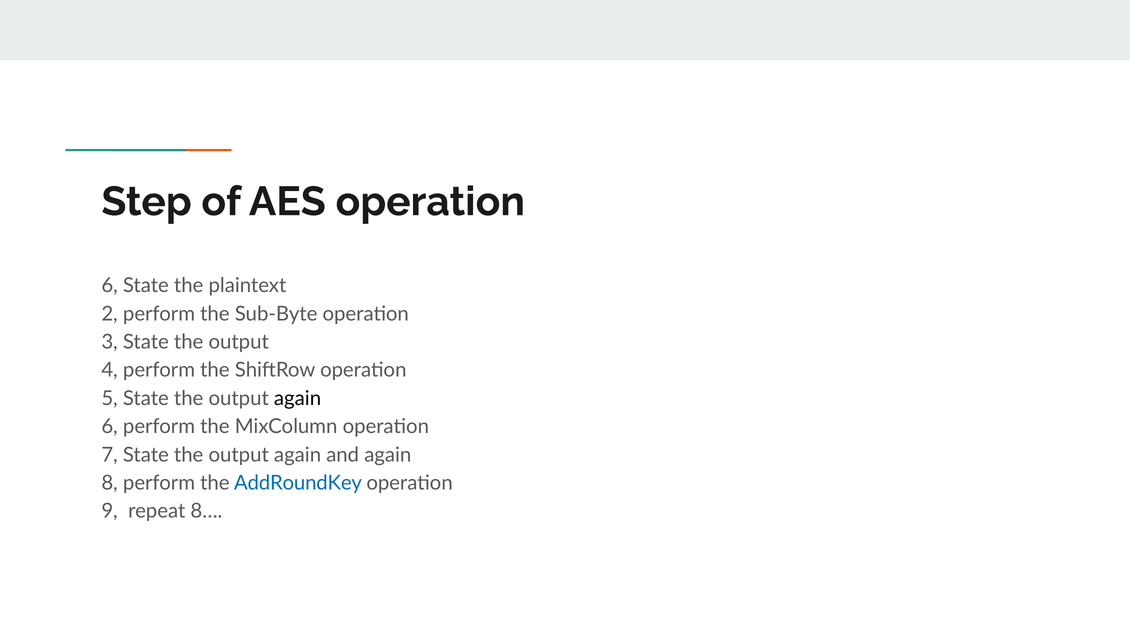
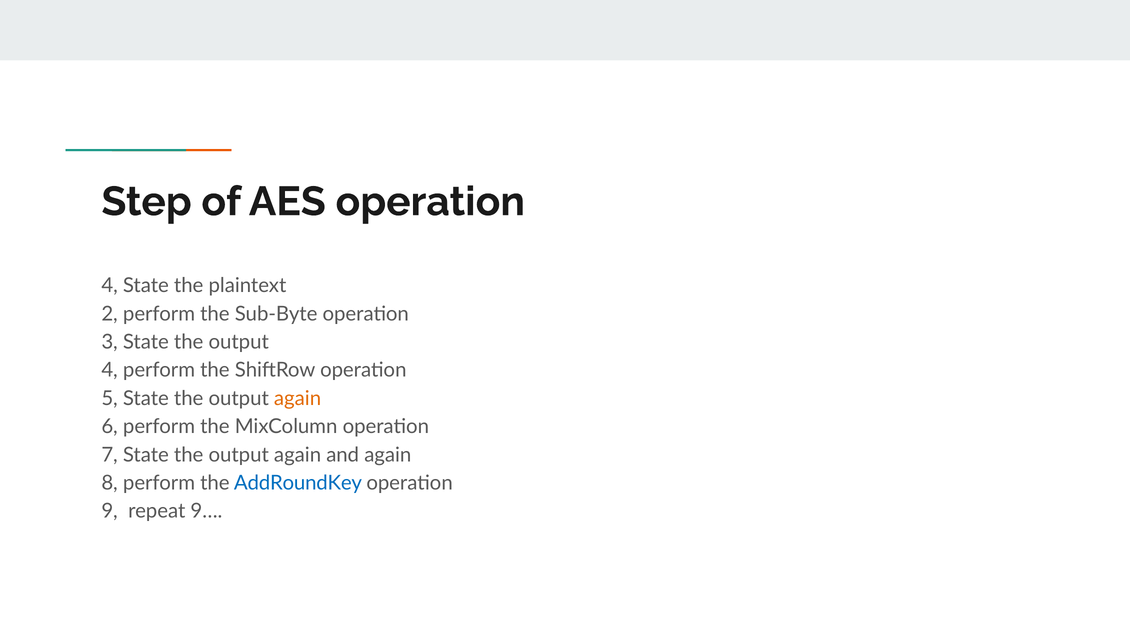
6 at (110, 286): 6 -> 4
again at (298, 398) colour: black -> orange
8…: 8… -> 9…
